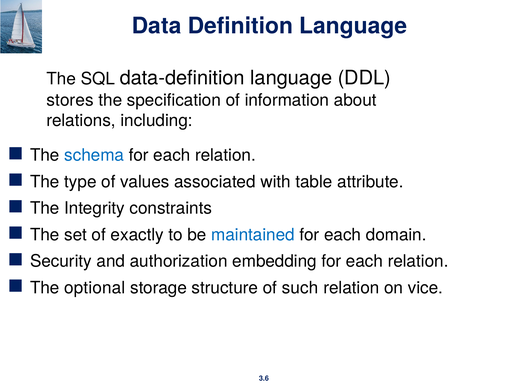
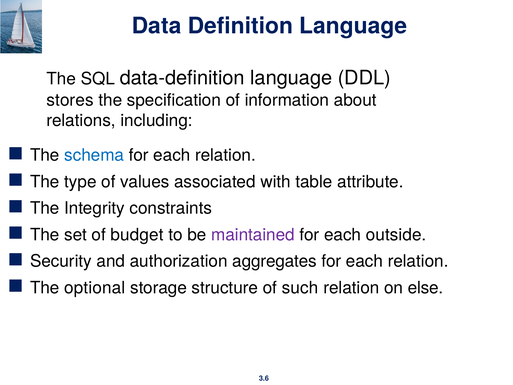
exactly: exactly -> budget
maintained colour: blue -> purple
domain: domain -> outside
embedding: embedding -> aggregates
vice: vice -> else
